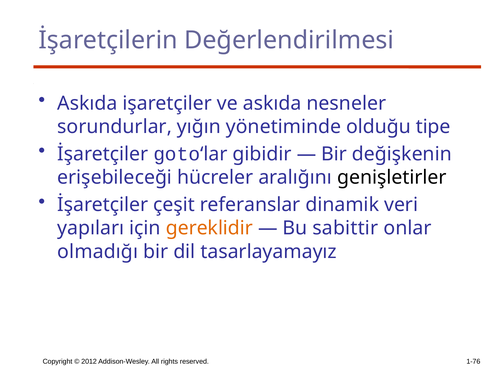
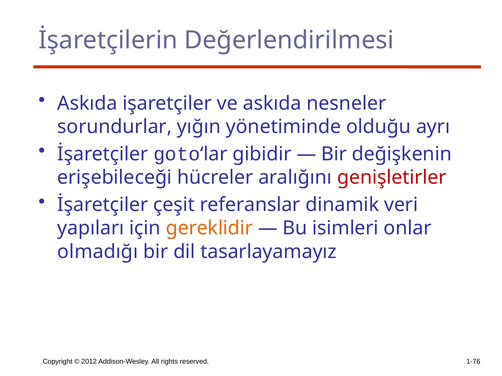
tipe: tipe -> ayrı
genişletirler colour: black -> red
sabittir: sabittir -> isimleri
